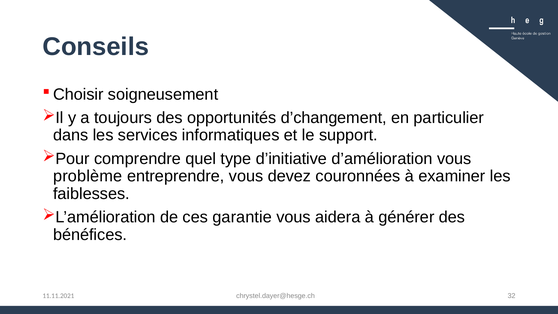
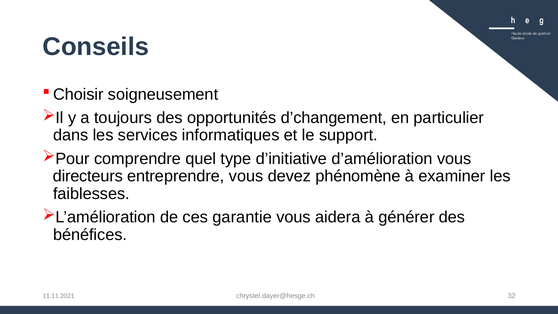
problème: problème -> directeurs
couronnées: couronnées -> phénomène
